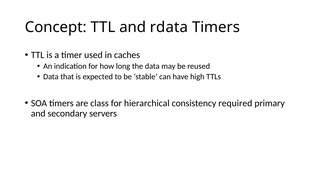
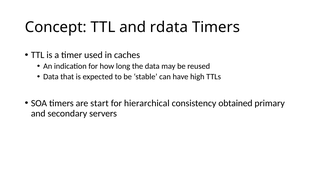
class: class -> start
required: required -> obtained
